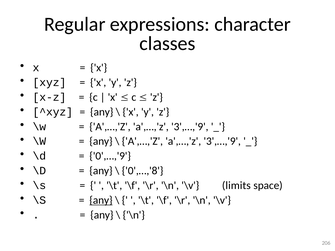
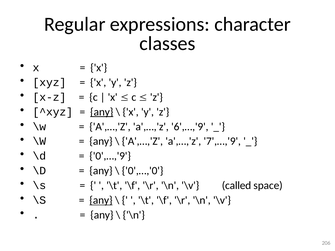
any at (102, 112) underline: none -> present
3',…,'9 at (190, 127): 3',…,'9 -> 6',…,'9
3',…,'9 at (222, 141): 3',…,'9 -> 7',…,'9
0',…,'8: 0',…,'8 -> 0',…,'0
limits: limits -> called
